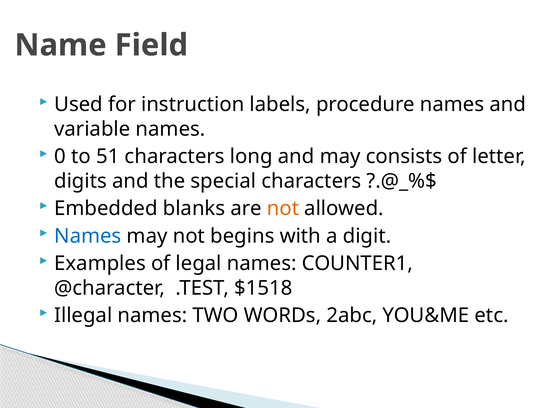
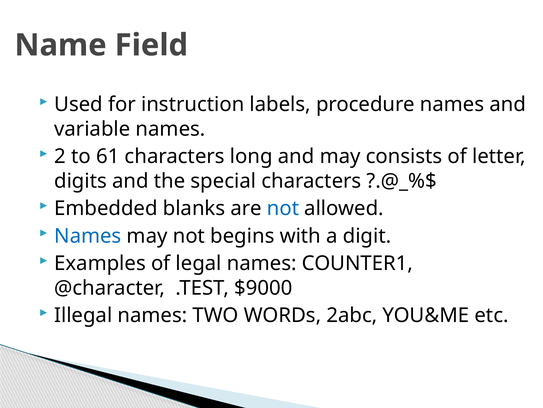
0: 0 -> 2
51: 51 -> 61
not at (283, 208) colour: orange -> blue
$1518: $1518 -> $9000
